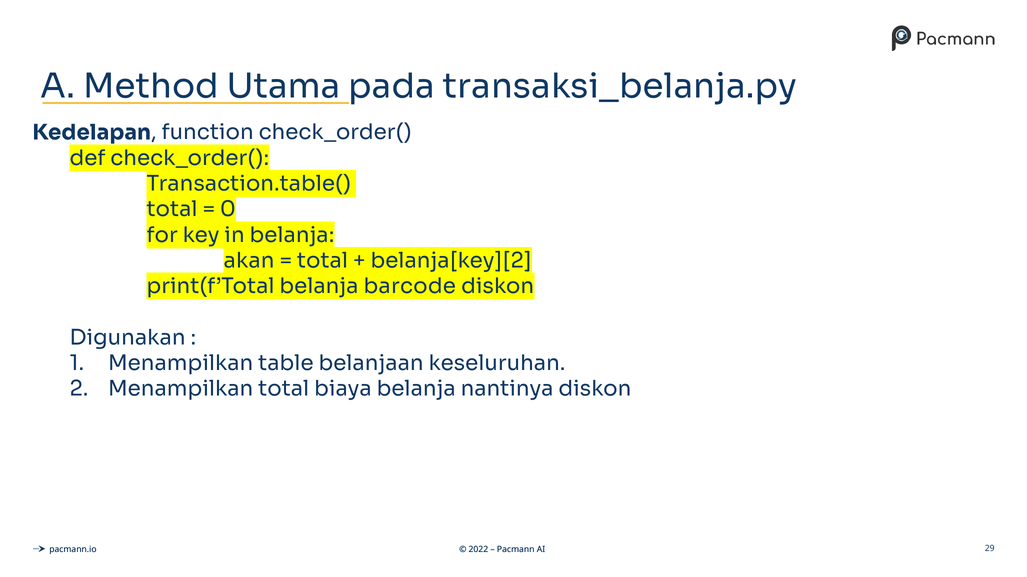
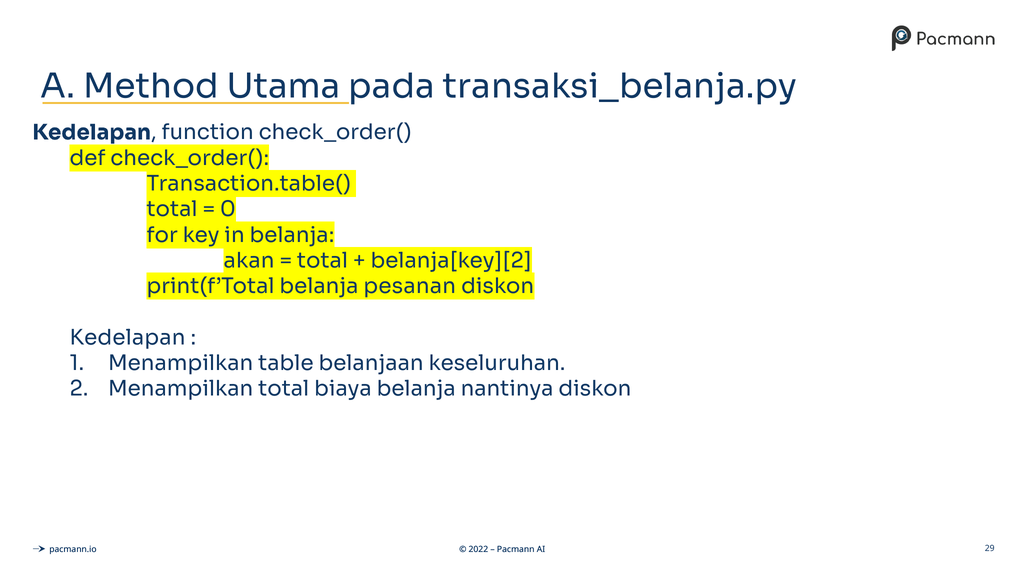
barcode: barcode -> pesanan
Digunakan at (128, 338): Digunakan -> Kedelapan
